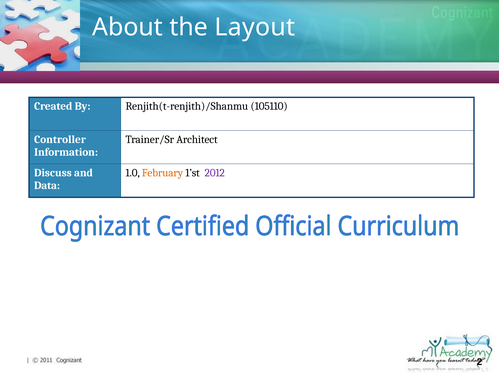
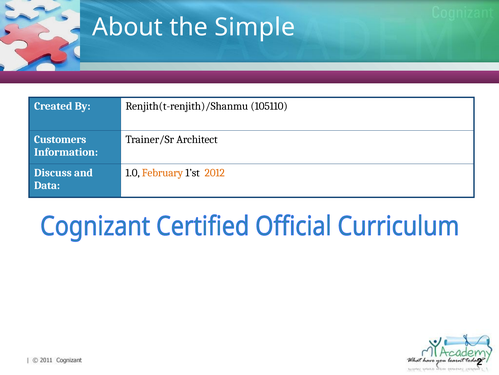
Layout: Layout -> Simple
Controller: Controller -> Customers
2012 colour: purple -> orange
